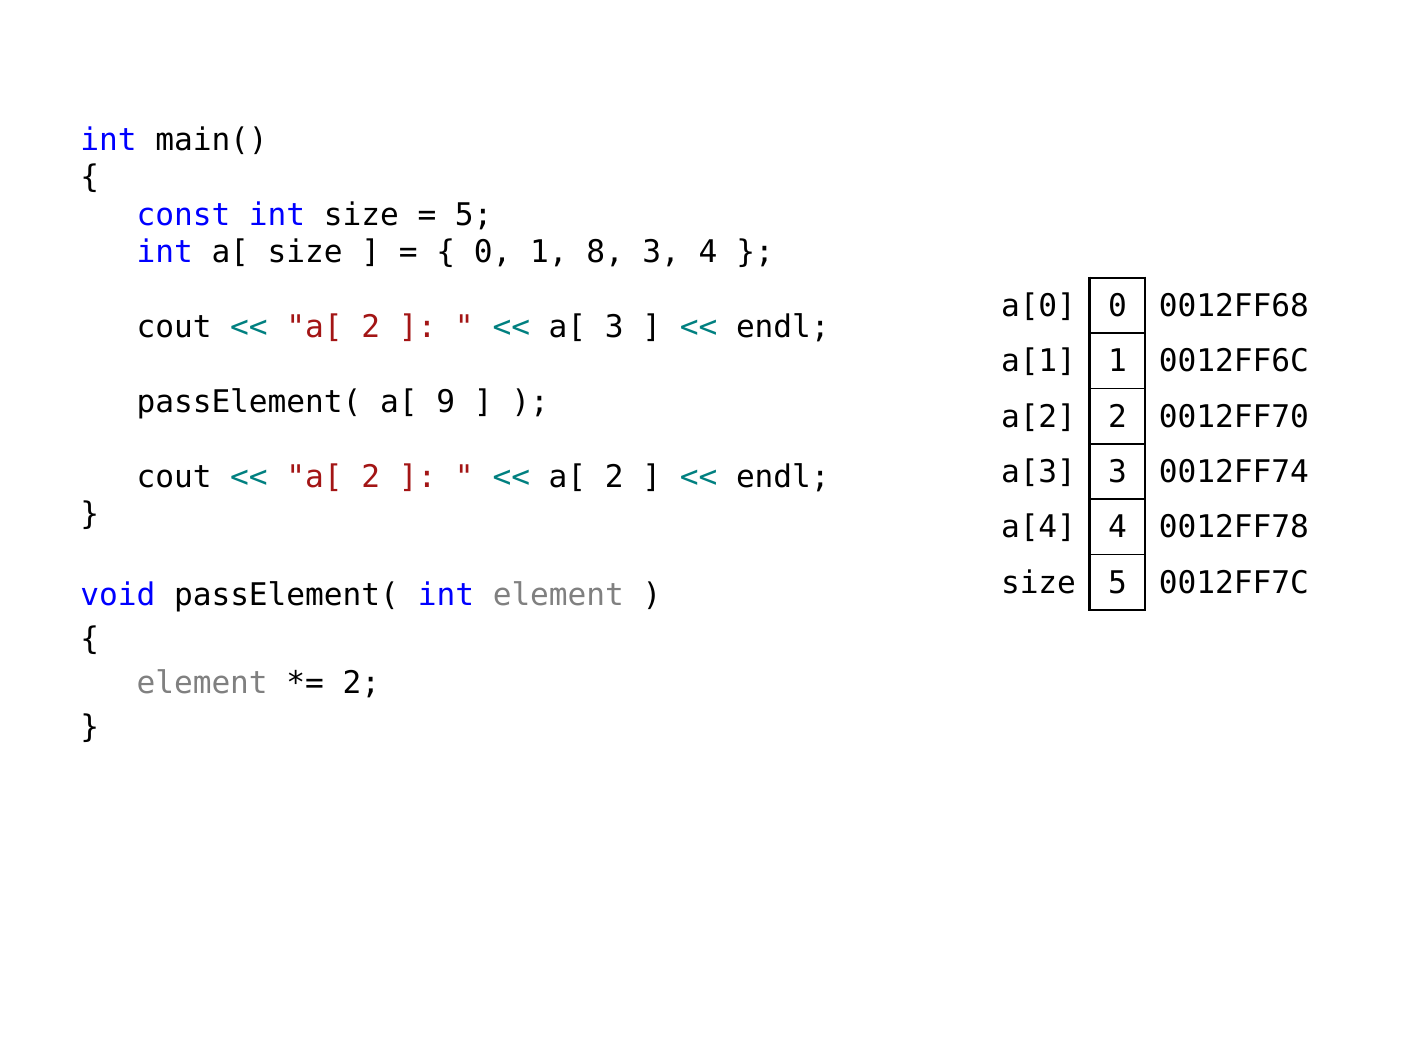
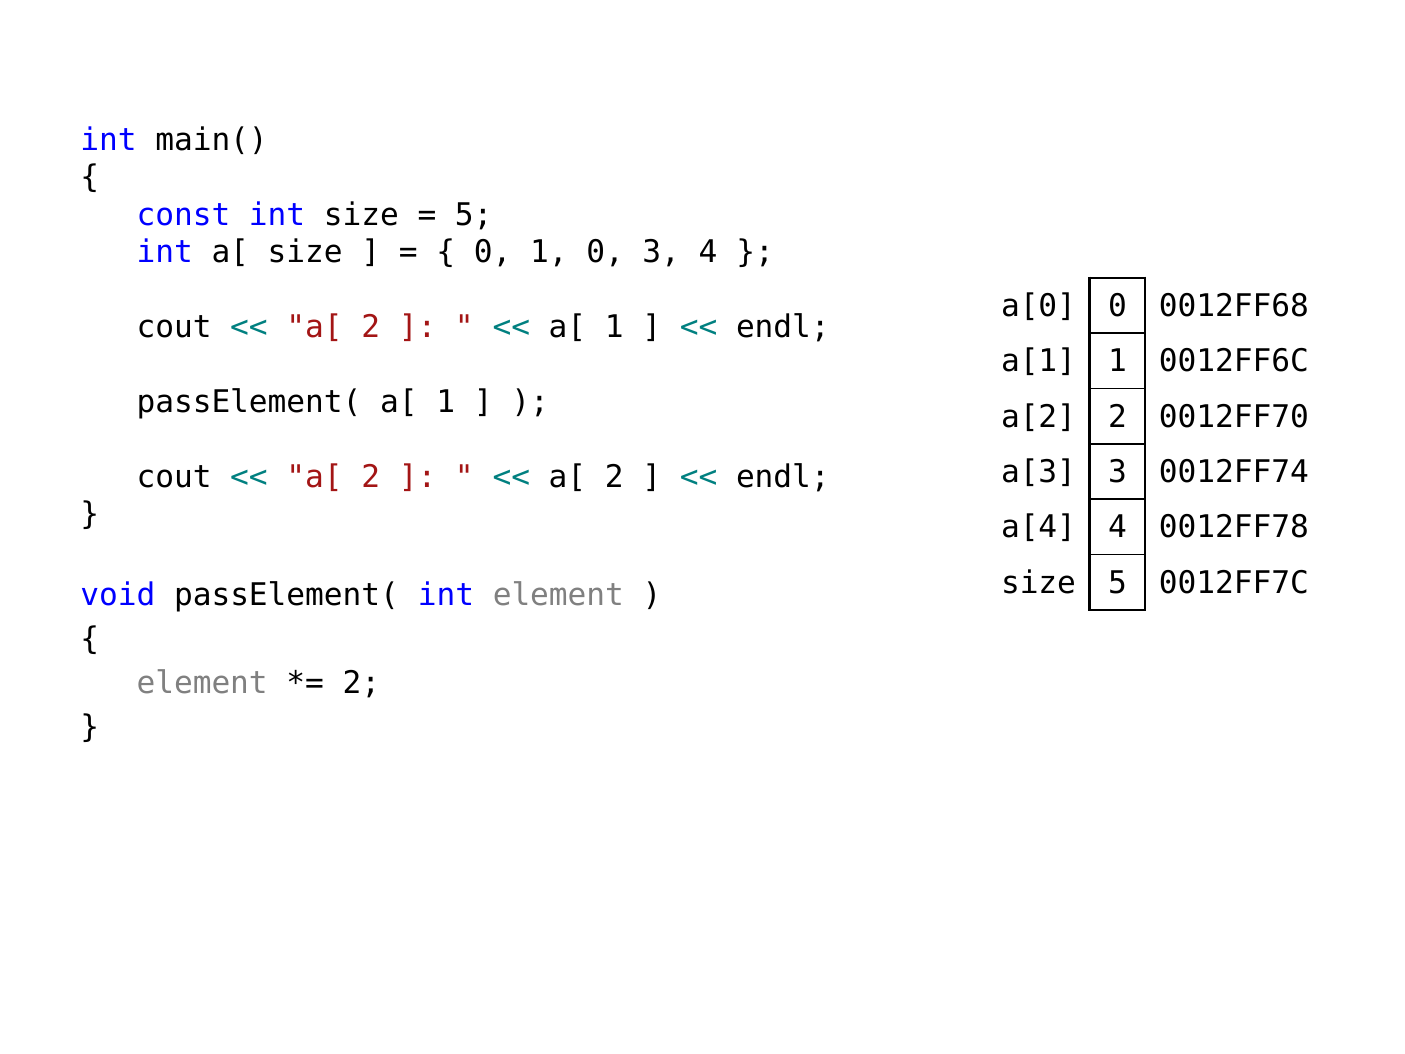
1 8: 8 -> 0
3 at (614, 327): 3 -> 1
passElement( a[ 9: 9 -> 1
